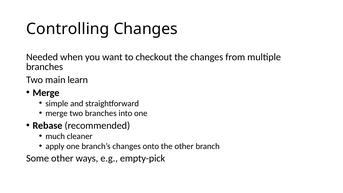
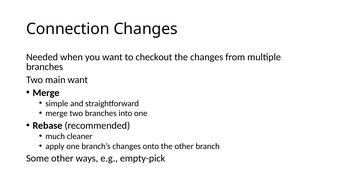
Controlling: Controlling -> Connection
main learn: learn -> want
